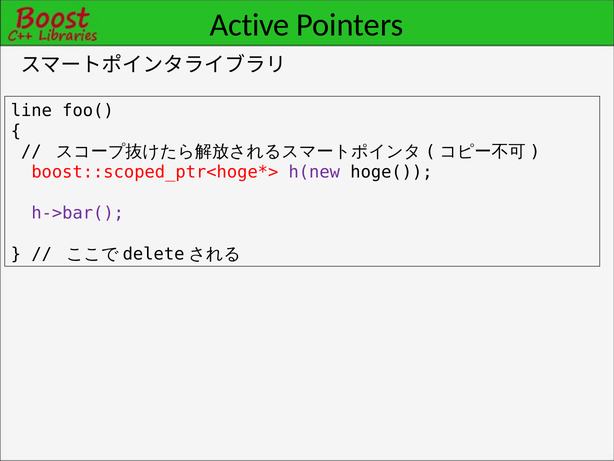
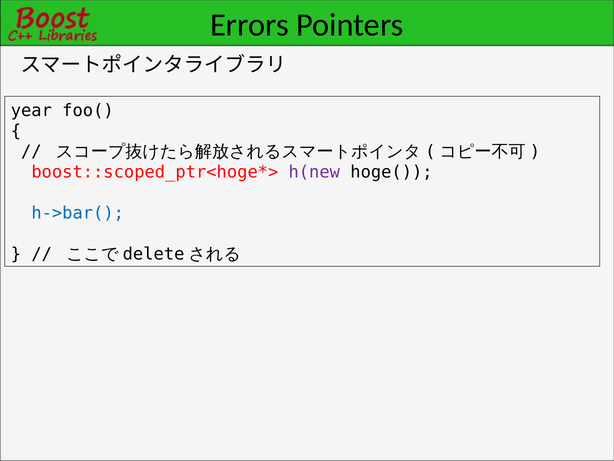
Active: Active -> Errors
line: line -> year
h->bar( colour: purple -> blue
